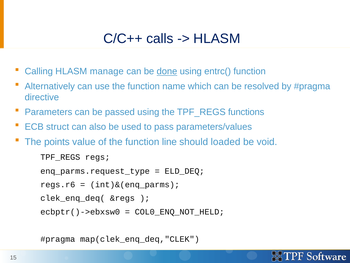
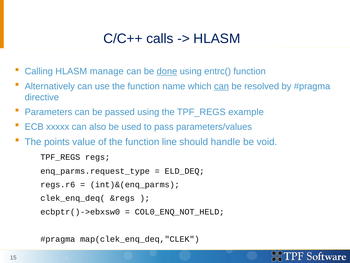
can at (221, 86) underline: none -> present
functions: functions -> example
struct: struct -> xxxxx
loaded: loaded -> handle
